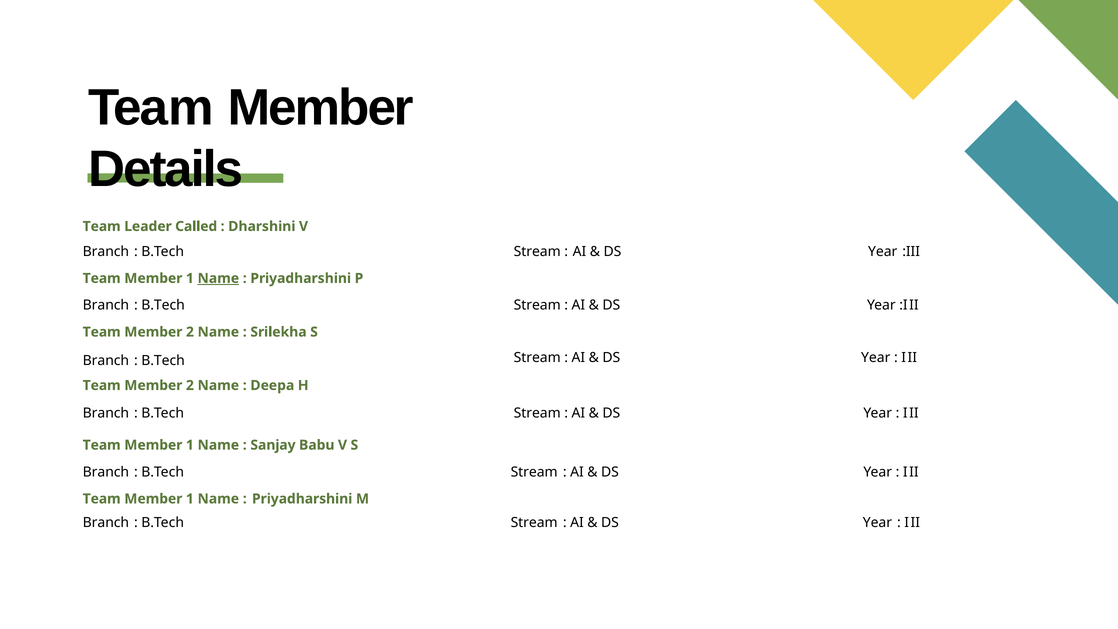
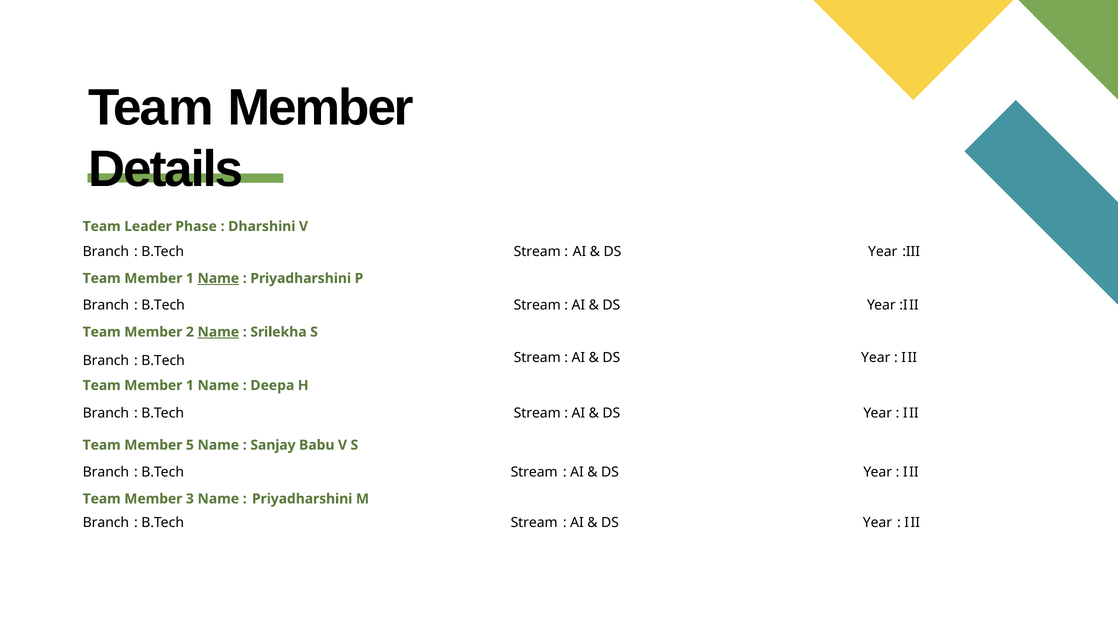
Called: Called -> Phase
Name at (218, 332) underline: none -> present
2 at (190, 385): 2 -> 1
1 at (190, 445): 1 -> 5
1 at (190, 499): 1 -> 3
